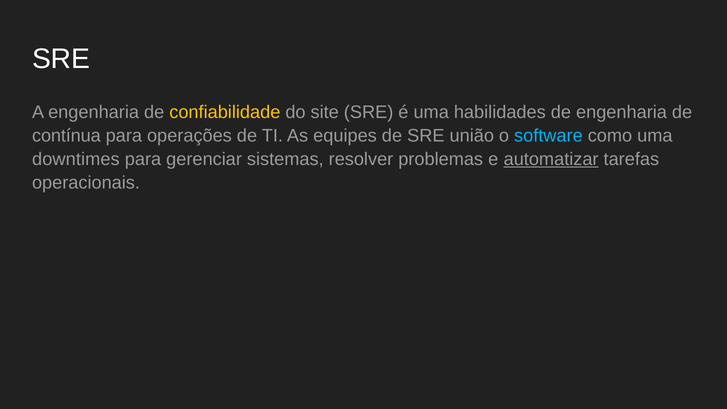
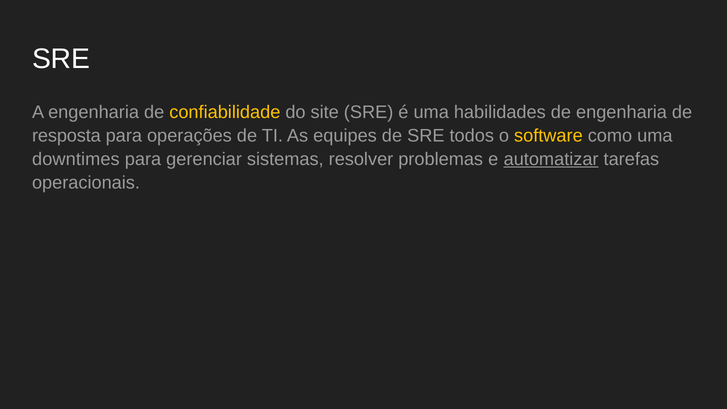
contínua: contínua -> resposta
união: união -> todos
software colour: light blue -> yellow
